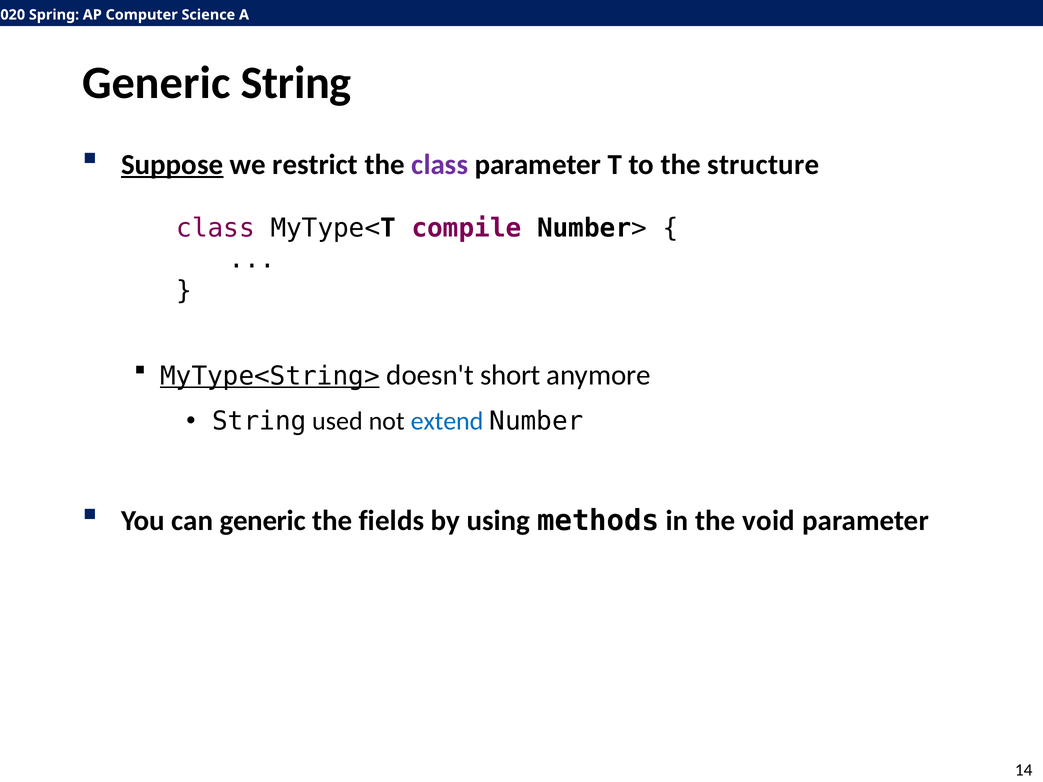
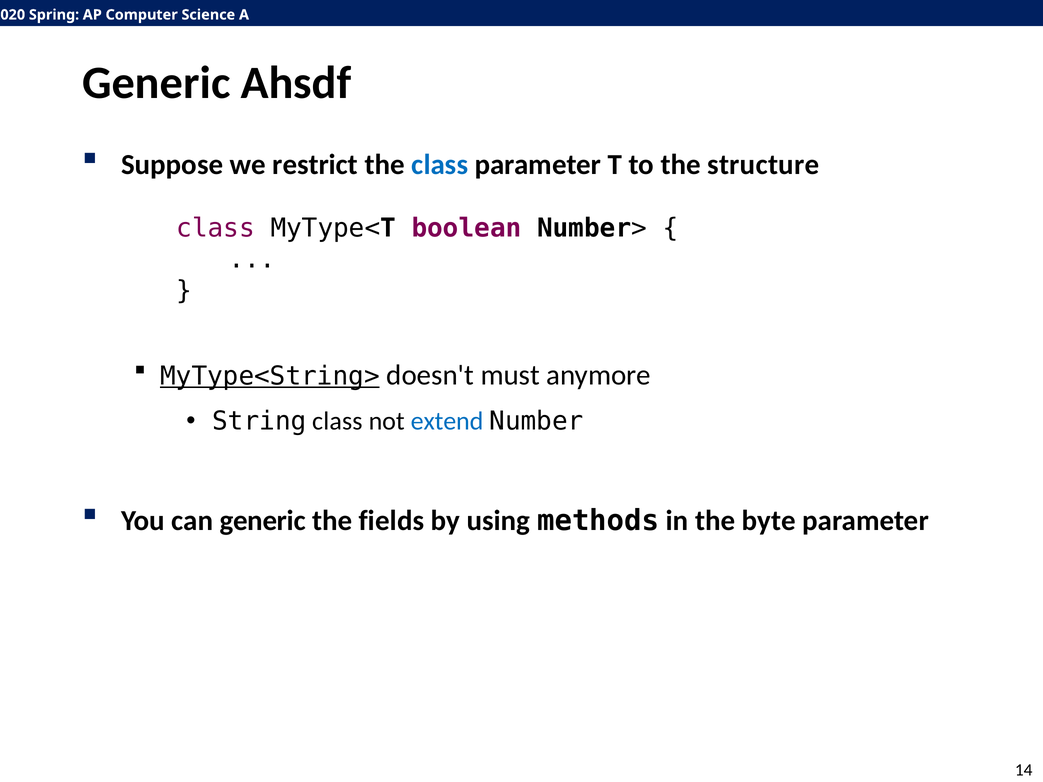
Generic String: String -> Ahsdf
Suppose underline: present -> none
class at (440, 164) colour: purple -> blue
compile: compile -> boolean
short: short -> must
String used: used -> class
void: void -> byte
